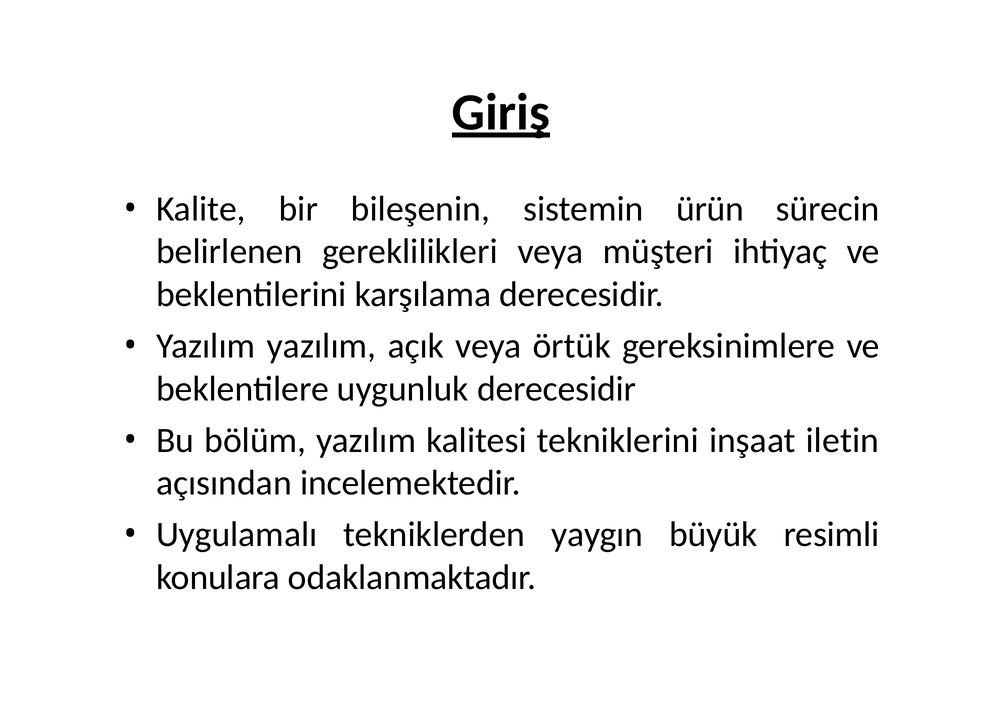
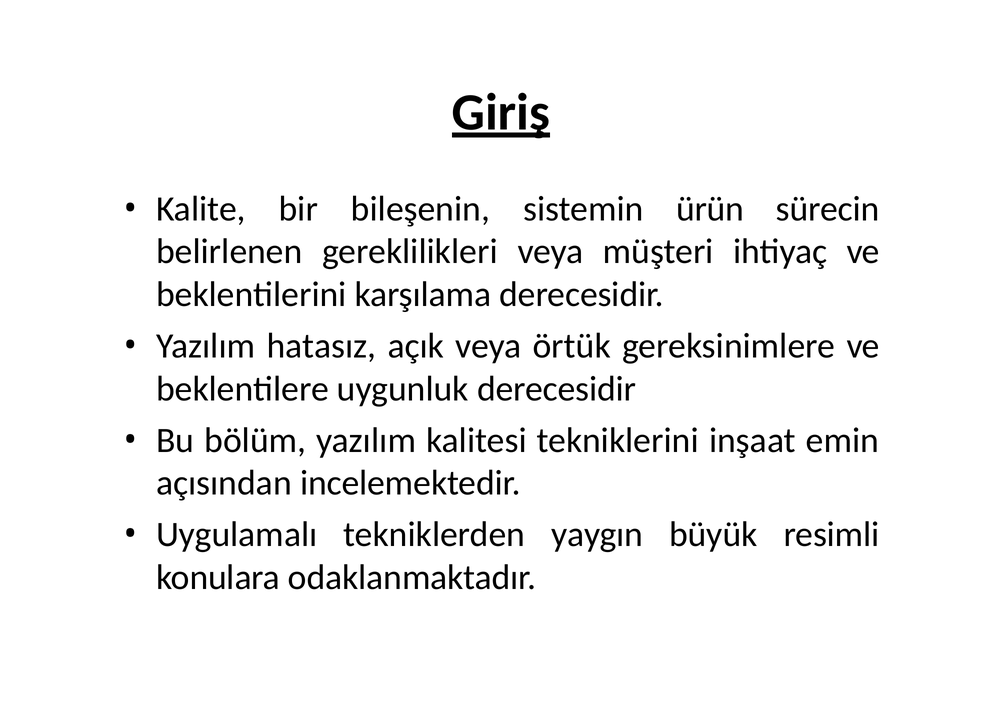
Yazılım yazılım: yazılım -> hatasız
iletin: iletin -> emin
